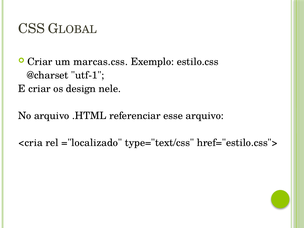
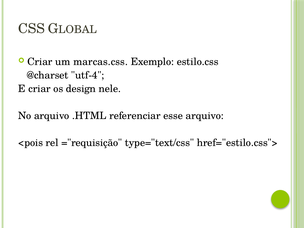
utf-1: utf-1 -> utf-4
<cria: <cria -> <pois
="localizado: ="localizado -> ="requisição
